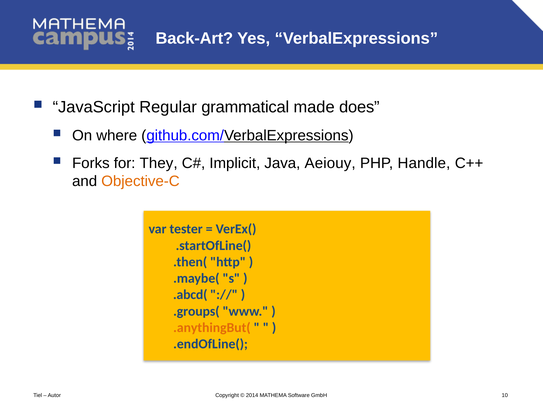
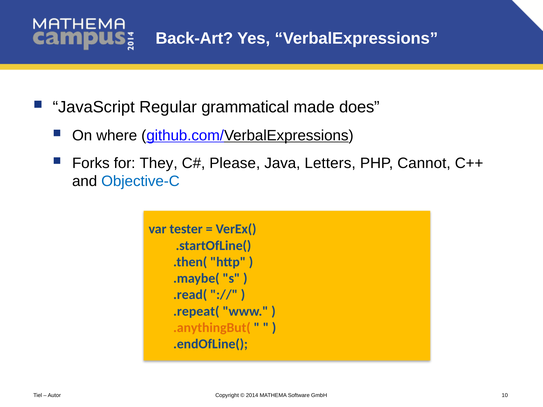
Implicit: Implicit -> Please
Aeiouy: Aeiouy -> Letters
Handle: Handle -> Cannot
Objective-C colour: orange -> blue
.abcd(: .abcd( -> .read(
.groups(: .groups( -> .repeat(
